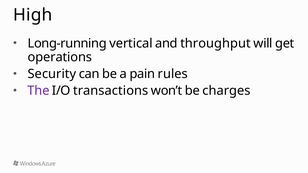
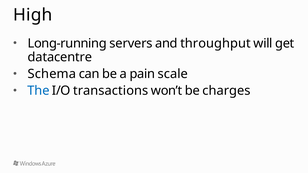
vertical: vertical -> servers
operations: operations -> datacentre
Security: Security -> Schema
rules: rules -> scale
The colour: purple -> blue
